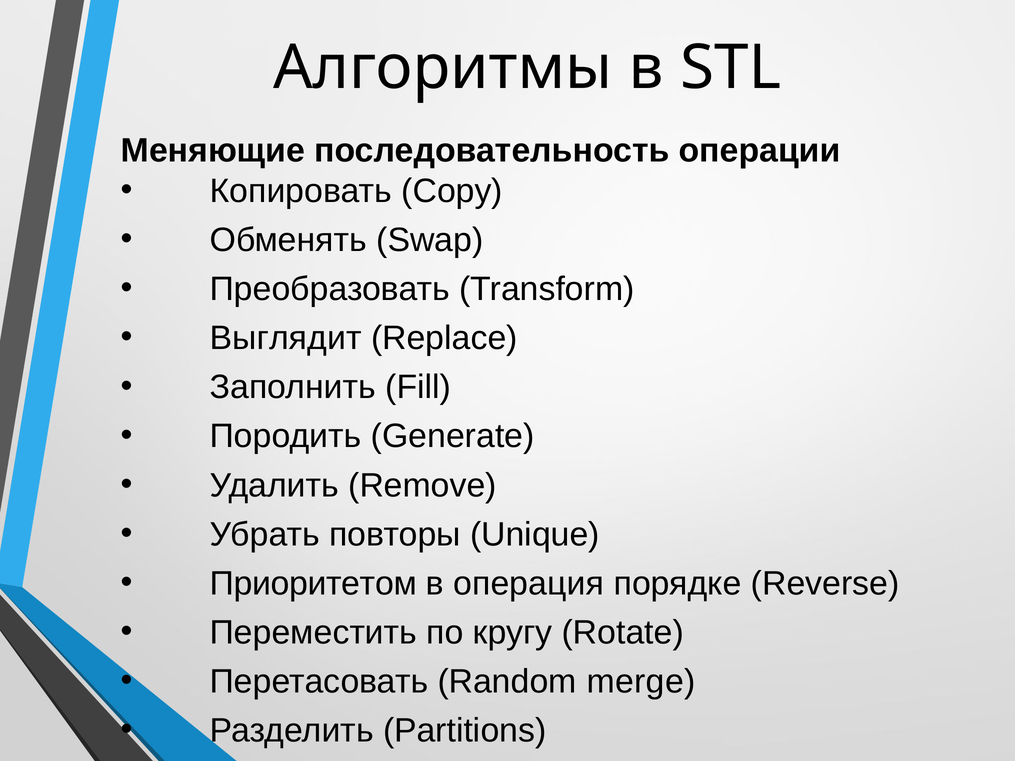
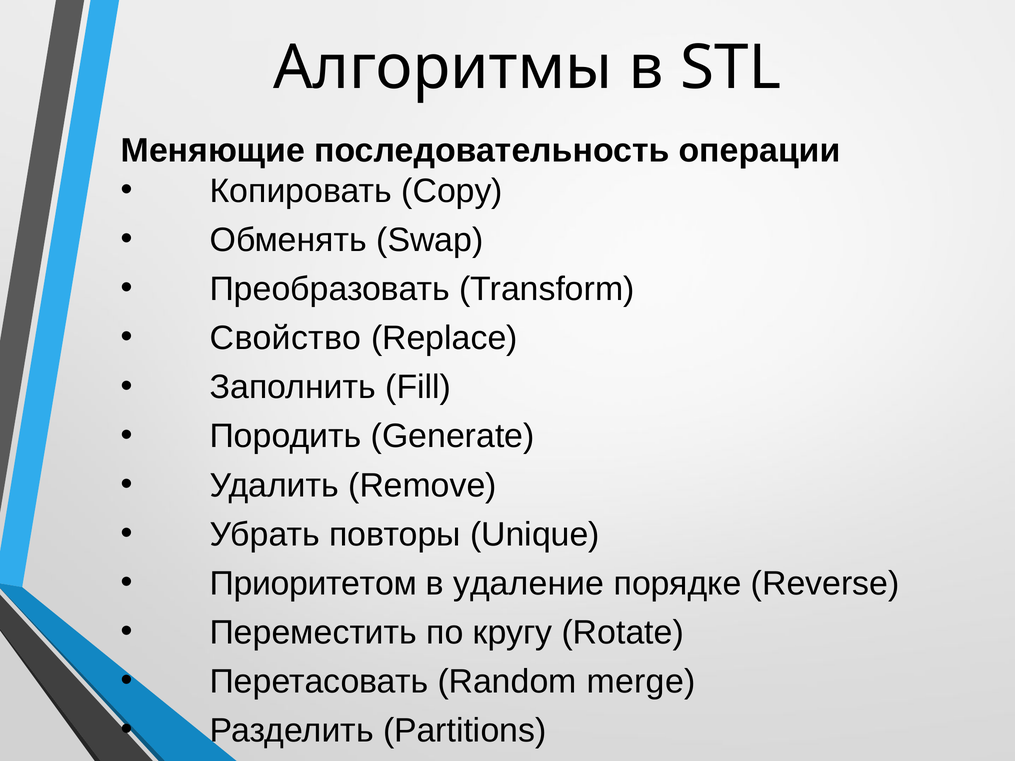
Выглядит: Выглядит -> Свойство
операция: операция -> удаление
